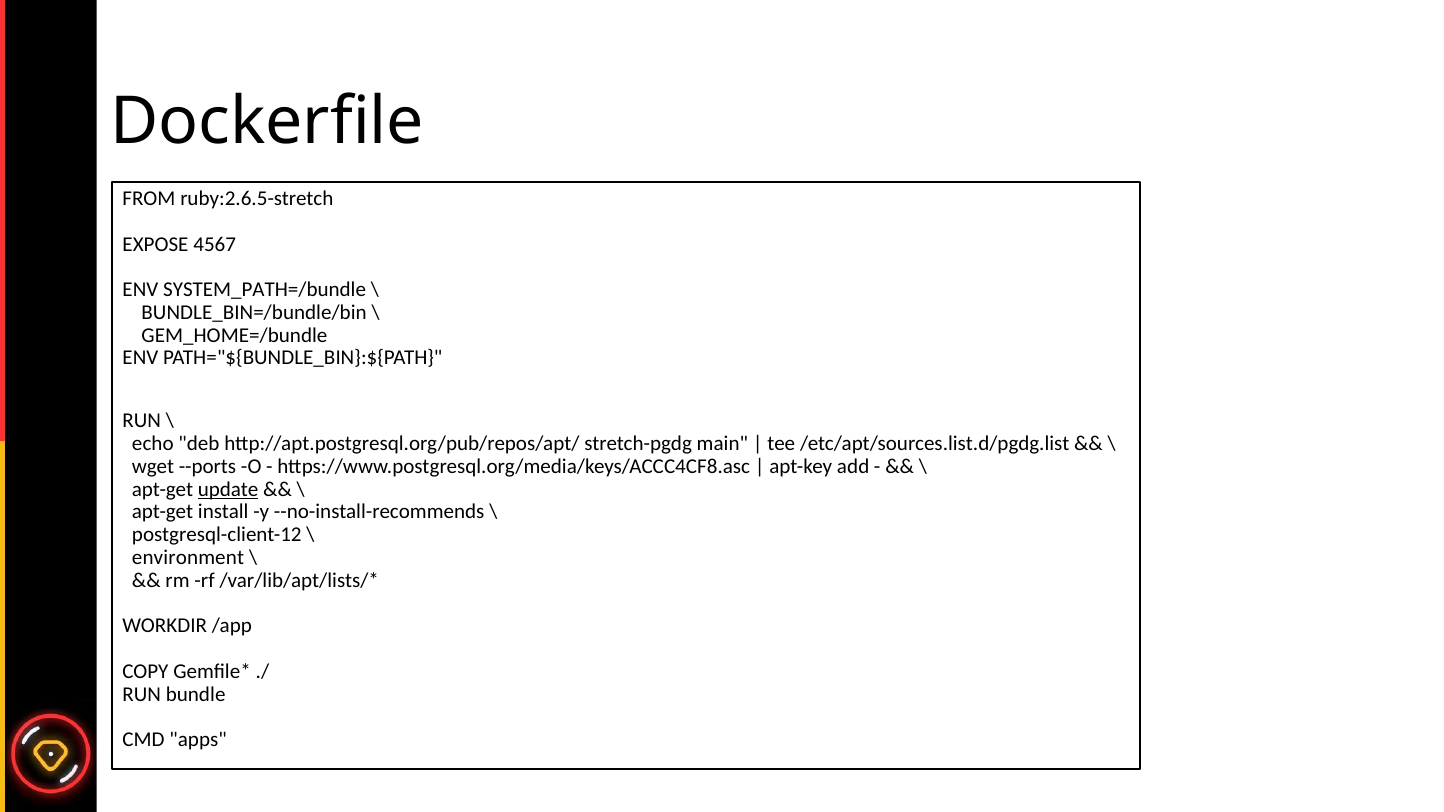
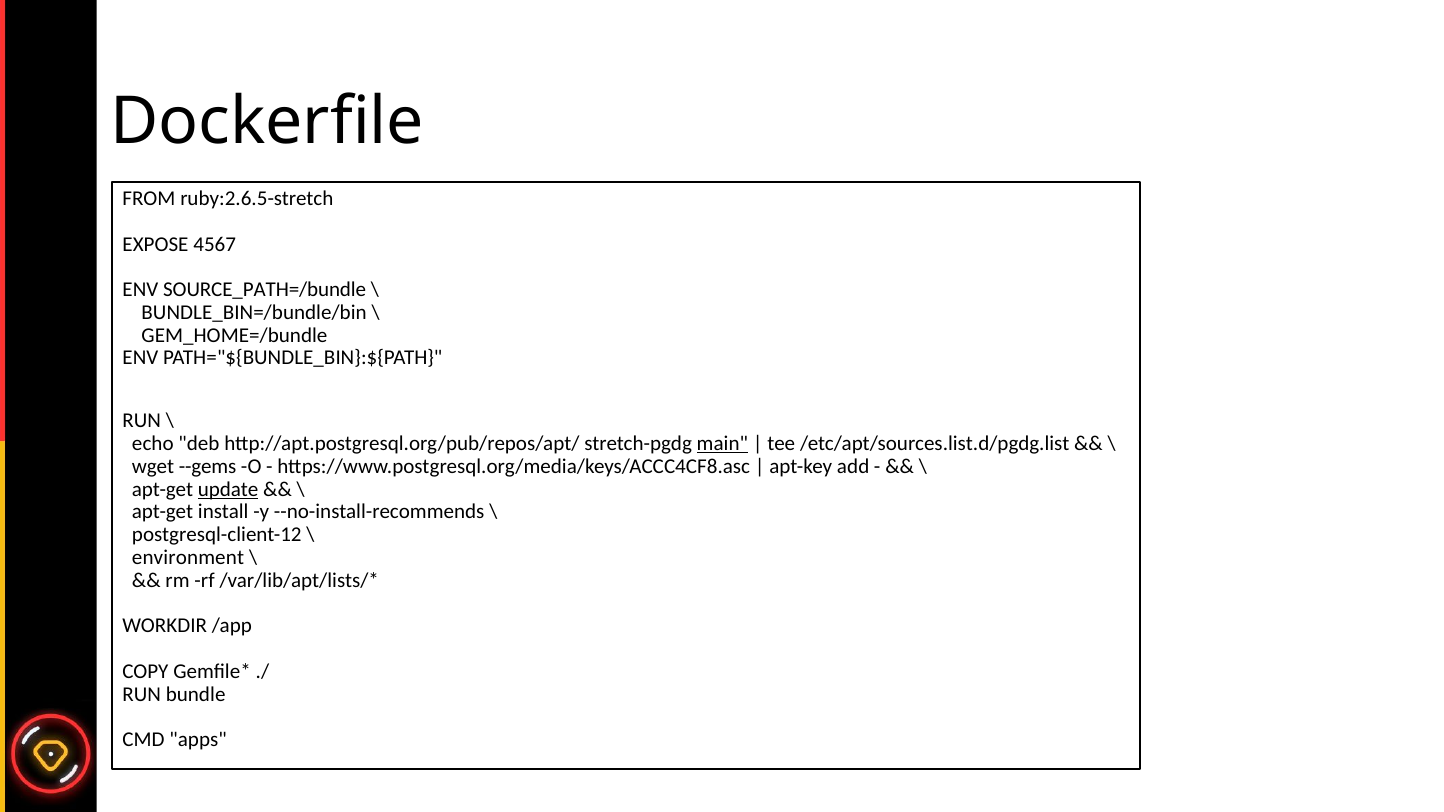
SYSTEM_PATH=/bundle: SYSTEM_PATH=/bundle -> SOURCE_PATH=/bundle
main underline: none -> present
--ports: --ports -> --gems
